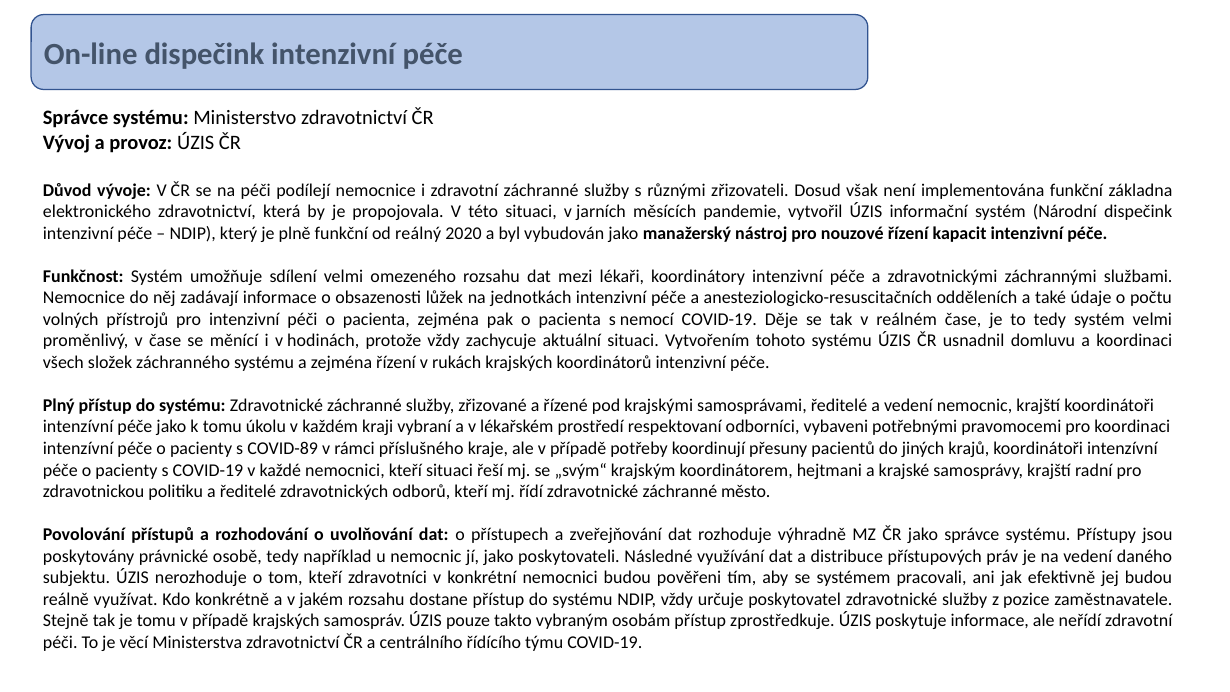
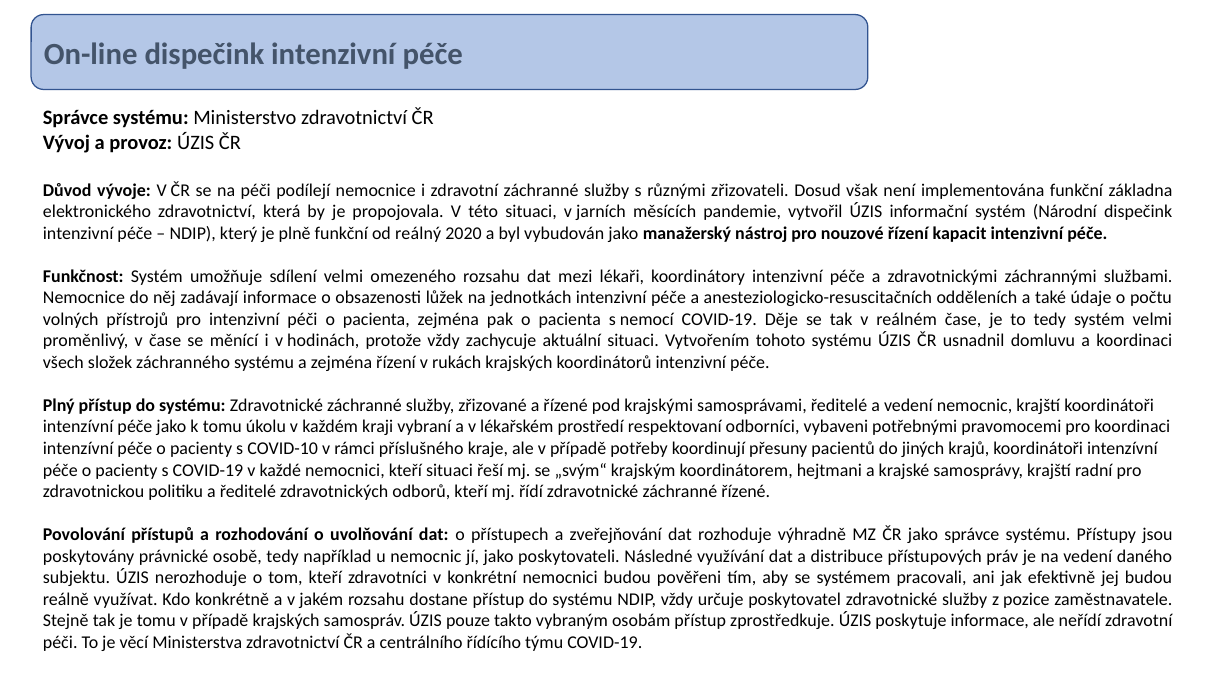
COVID-89: COVID-89 -> COVID-10
záchranné město: město -> řízené
